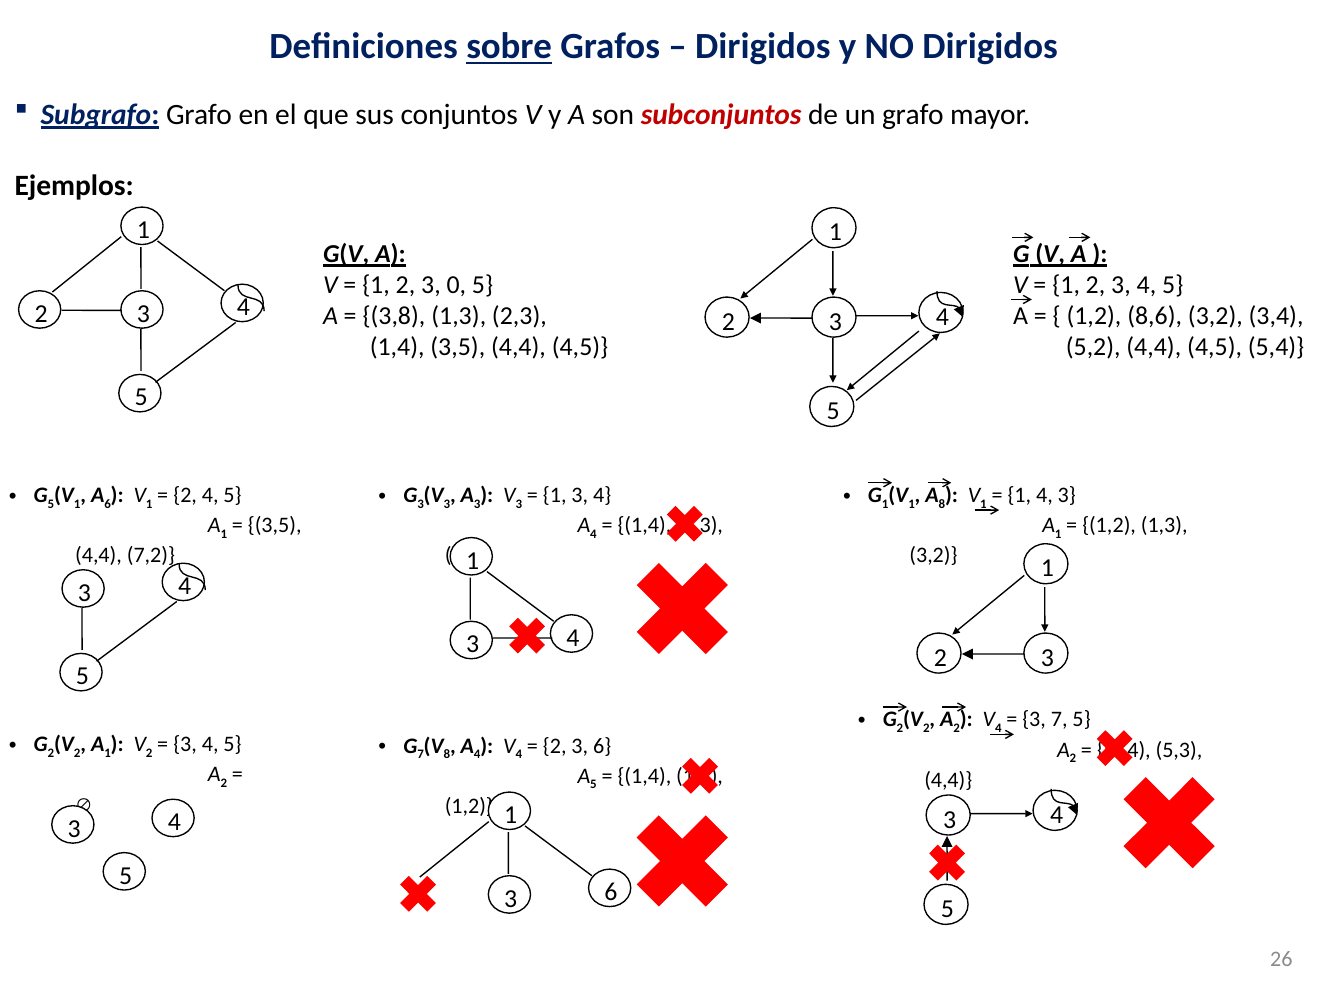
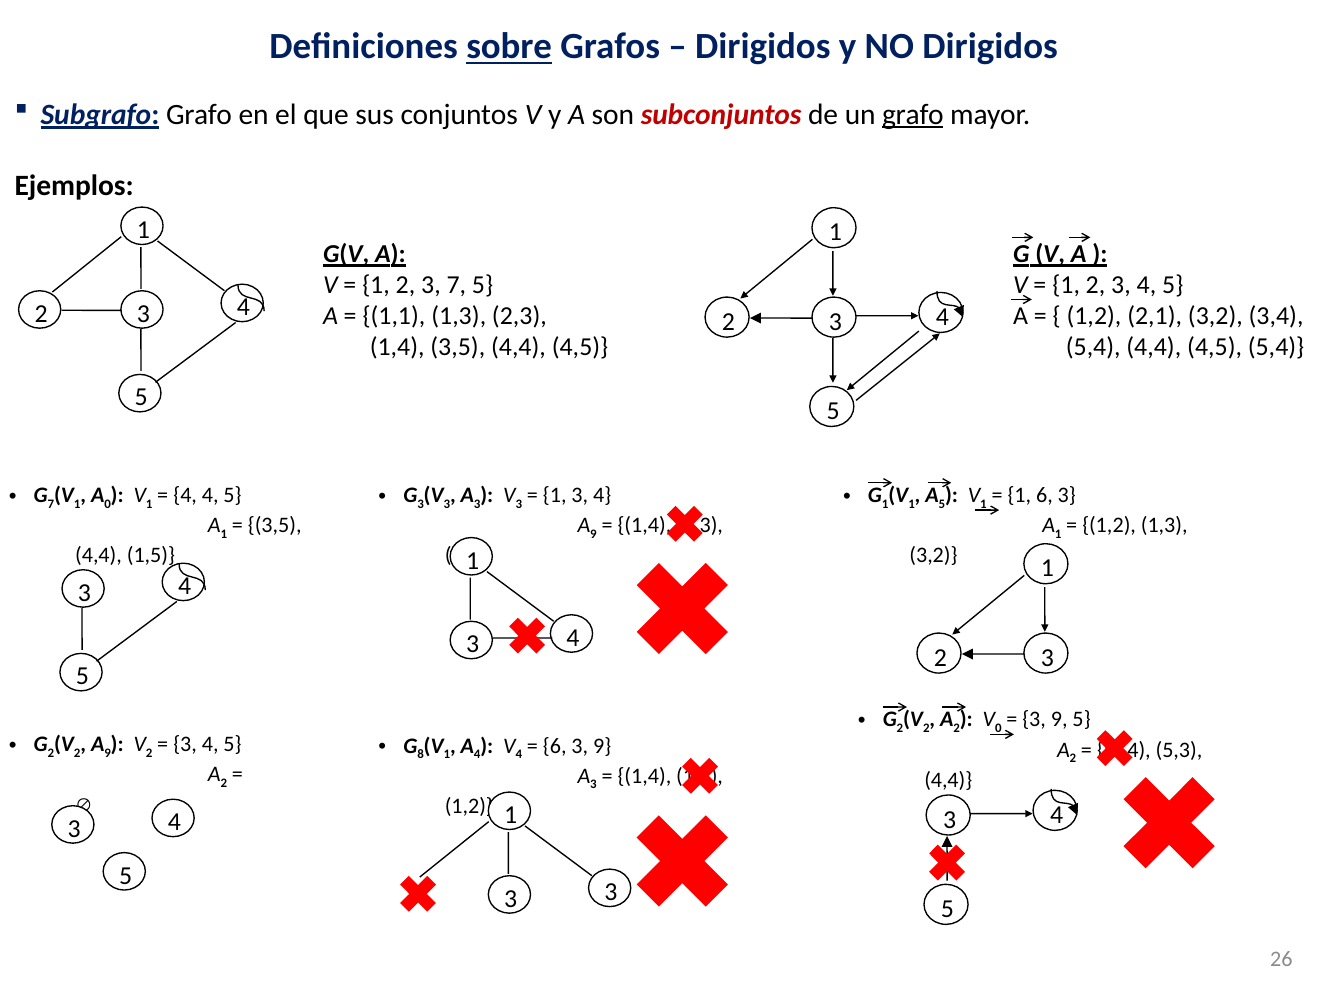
grafo at (913, 115) underline: none -> present
3 0: 0 -> 7
3,8: 3,8 -> 1,1
8,6: 8,6 -> 2,1
5,2 at (1093, 347): 5,2 -> 5,4
G 5: 5 -> 7
A 6: 6 -> 0
2 at (185, 495): 2 -> 4
A 8: 8 -> 5
1 4: 4 -> 6
4 at (593, 534): 4 -> 9
7,2: 7,2 -> 1,5
4 at (998, 728): 4 -> 0
7 at (1059, 720): 7 -> 9
1 at (108, 753): 1 -> 9
G 7: 7 -> 8
8 at (447, 754): 8 -> 1
2 at (555, 746): 2 -> 6
6 at (602, 746): 6 -> 9
5 at (593, 785): 5 -> 3
6 at (611, 892): 6 -> 3
